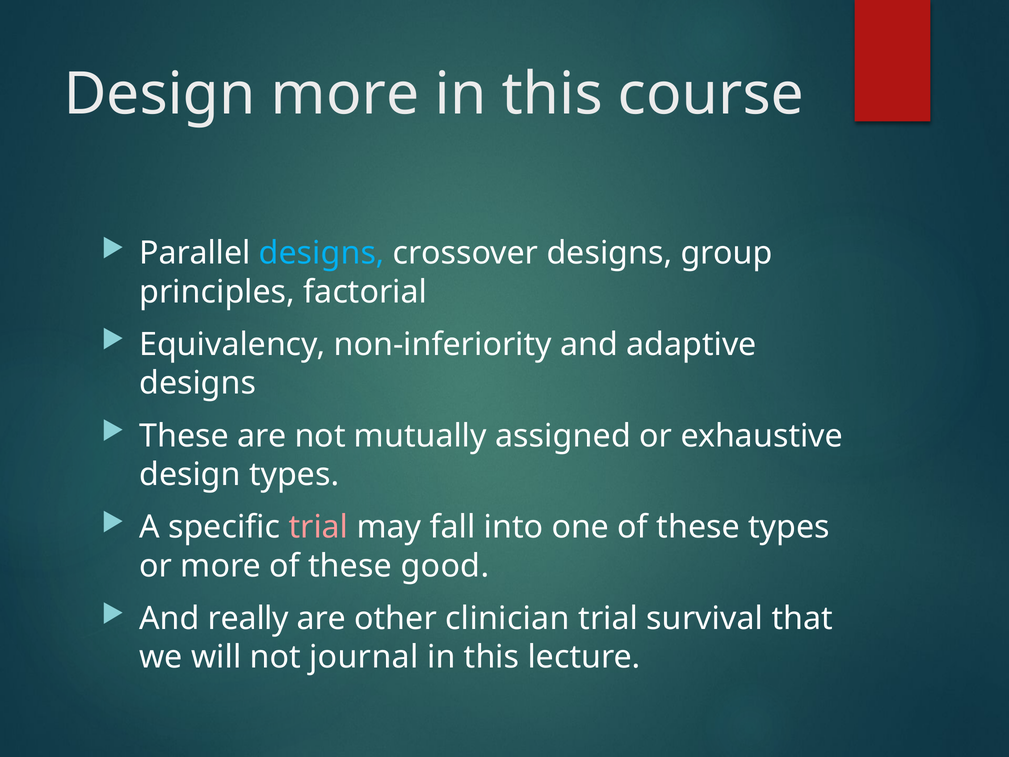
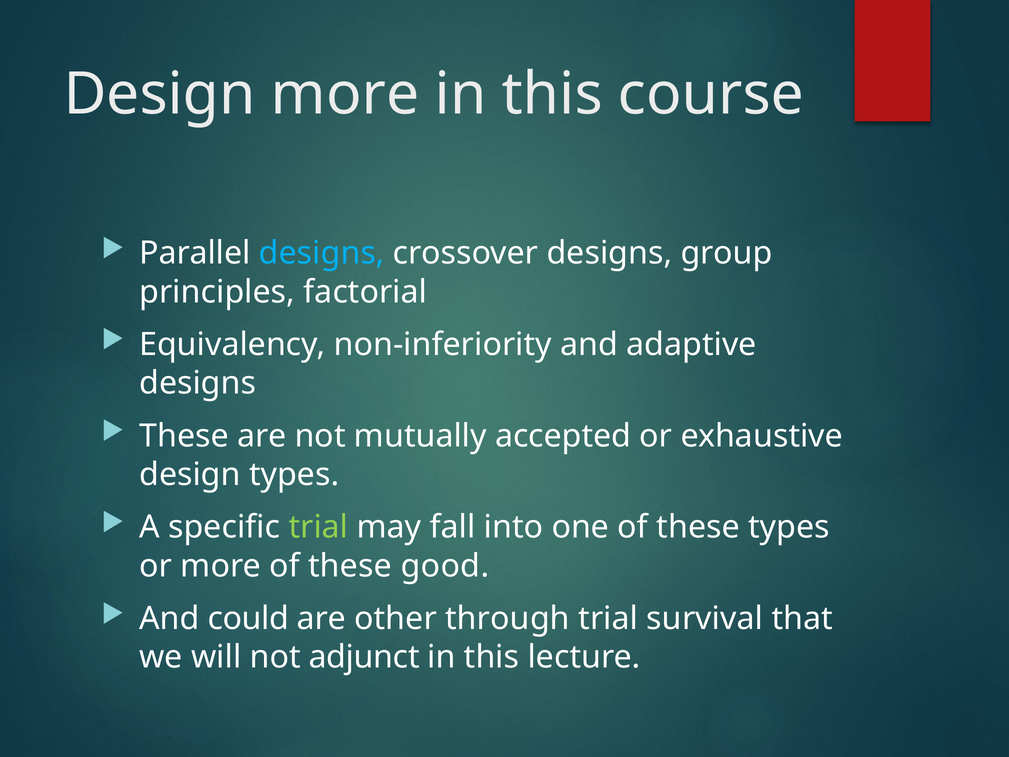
assigned: assigned -> accepted
trial at (318, 527) colour: pink -> light green
really: really -> could
clinician: clinician -> through
journal: journal -> adjunct
